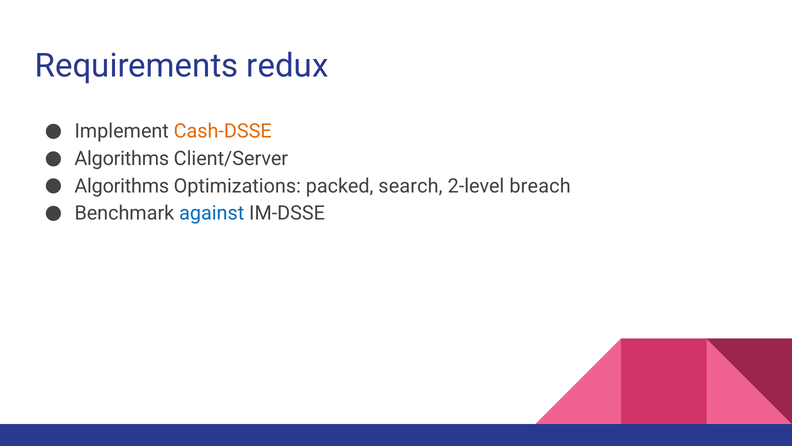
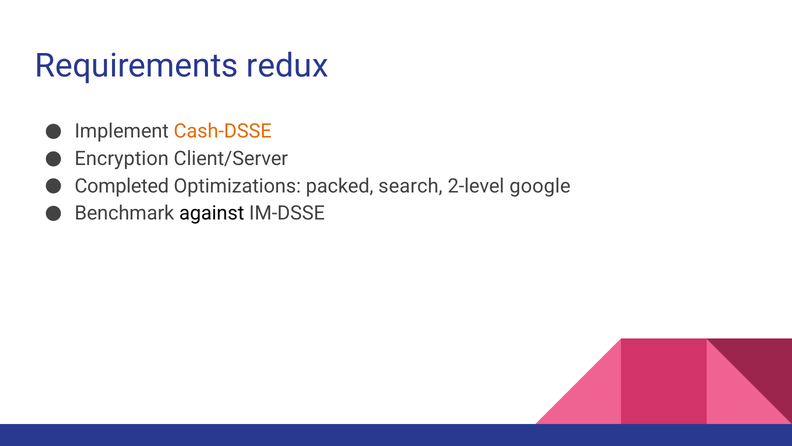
Algorithms at (122, 159): Algorithms -> Encryption
Algorithms at (122, 186): Algorithms -> Completed
breach: breach -> google
against colour: blue -> black
